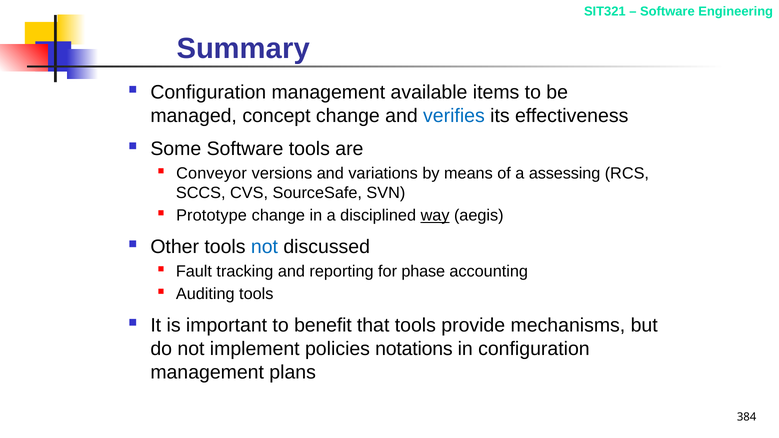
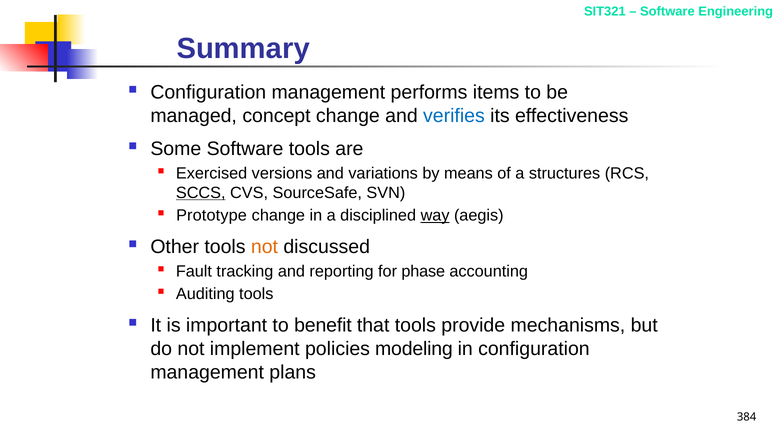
available: available -> performs
Conveyor: Conveyor -> Exercised
assessing: assessing -> structures
SCCS underline: none -> present
not at (264, 247) colour: blue -> orange
notations: notations -> modeling
